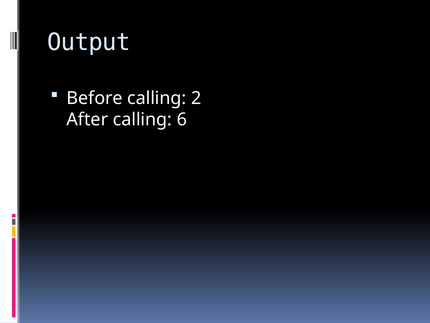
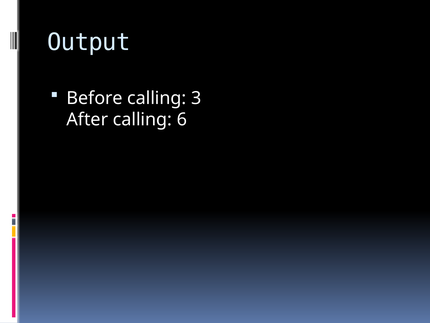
2: 2 -> 3
